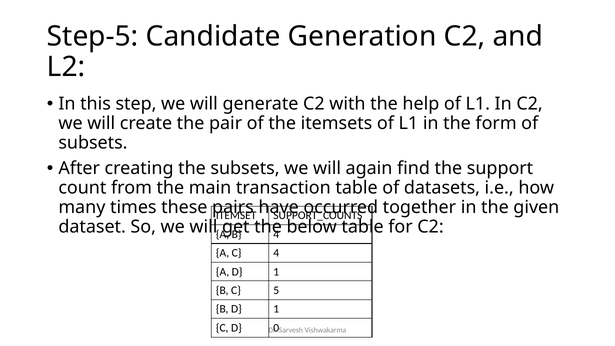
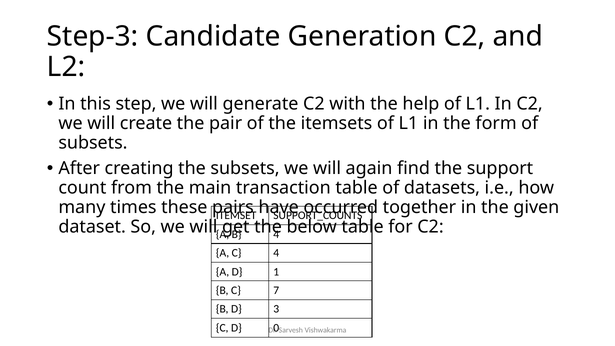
Step-5: Step-5 -> Step-3
5: 5 -> 7
B D 1: 1 -> 3
